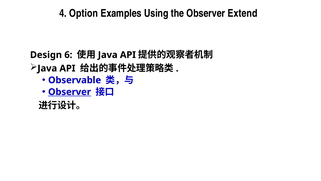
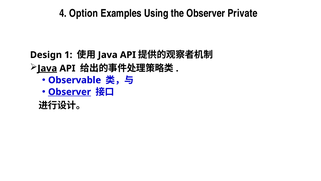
Extend: Extend -> Private
6: 6 -> 1
Java at (47, 68) underline: none -> present
